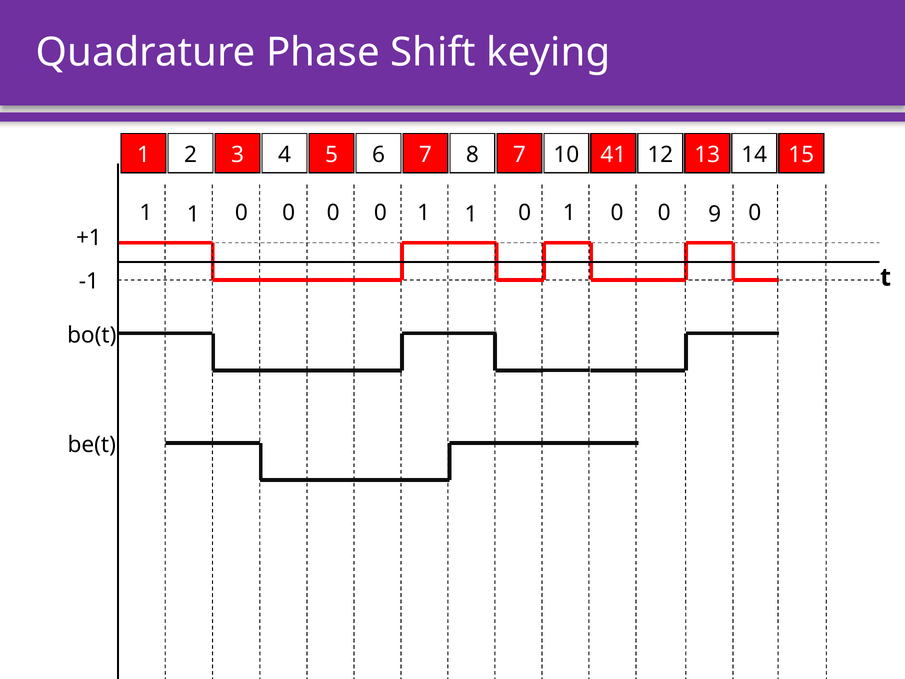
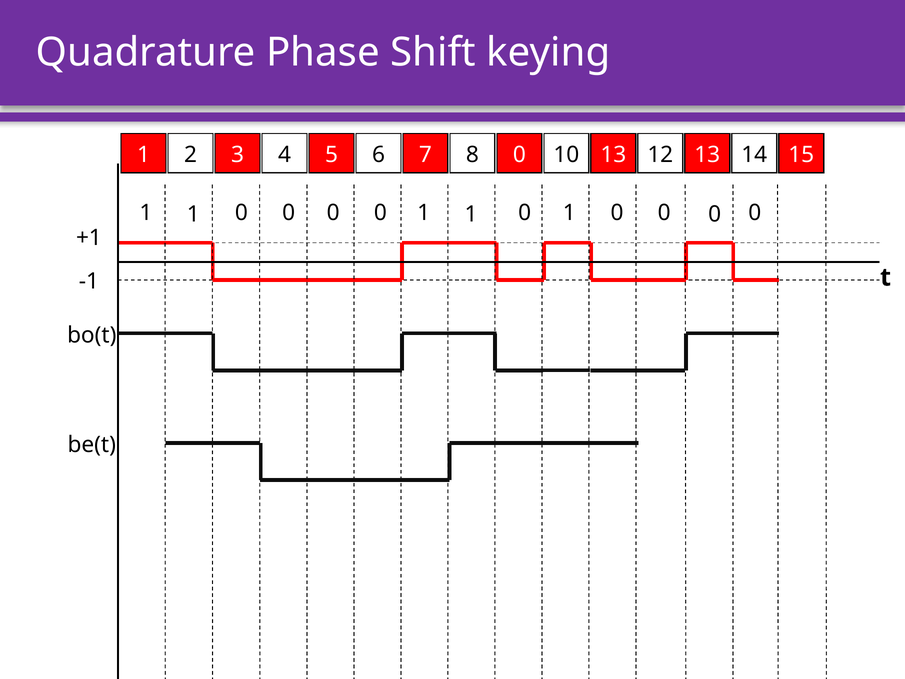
8 7: 7 -> 0
10 41: 41 -> 13
1 9: 9 -> 0
